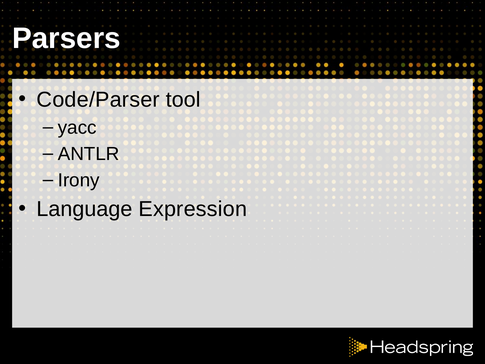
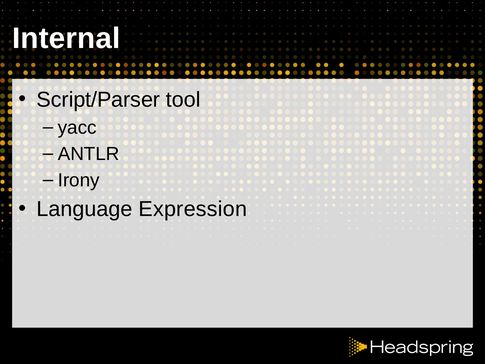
Parsers: Parsers -> Internal
Code/Parser: Code/Parser -> Script/Parser
